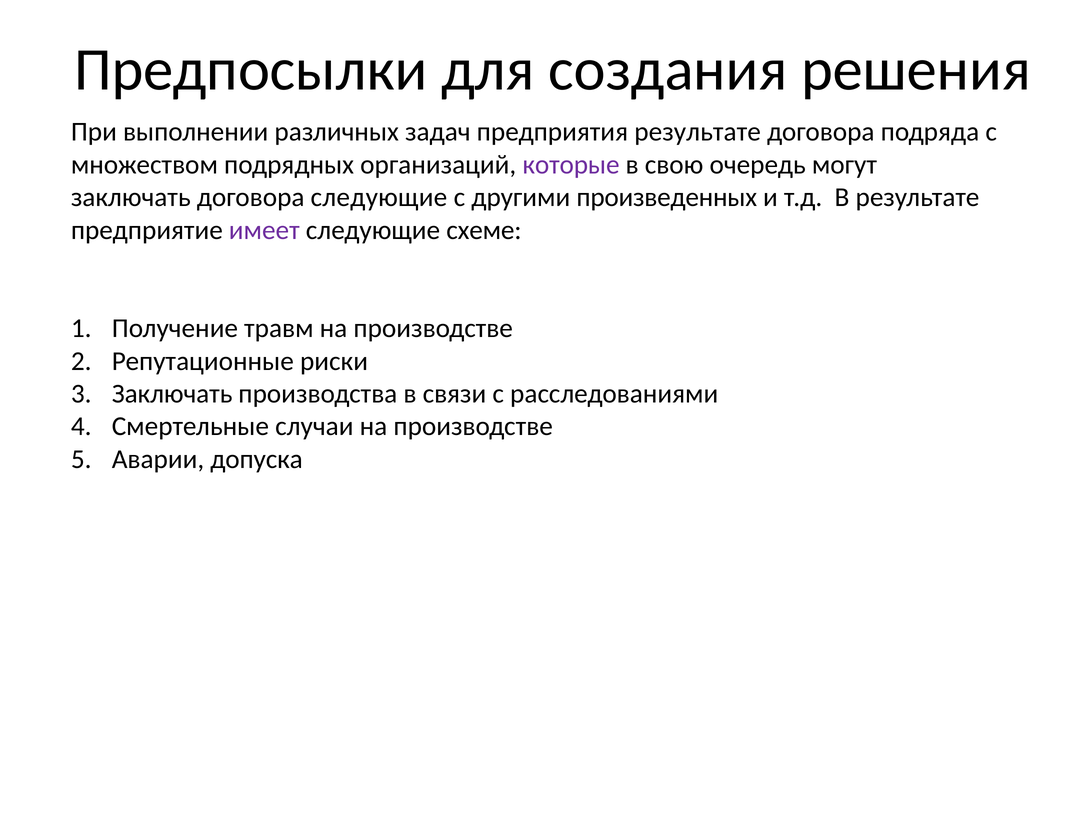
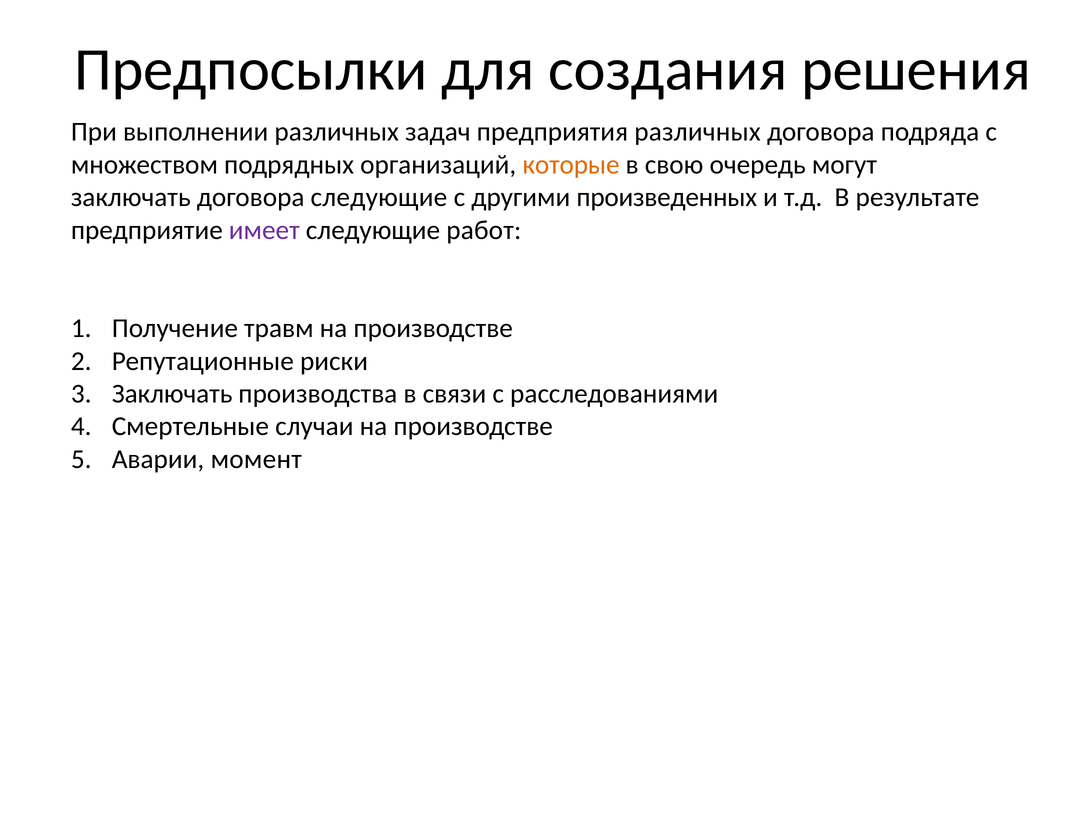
предприятия результате: результате -> различных
которые colour: purple -> orange
схеме: схеме -> работ
допуска: допуска -> момент
